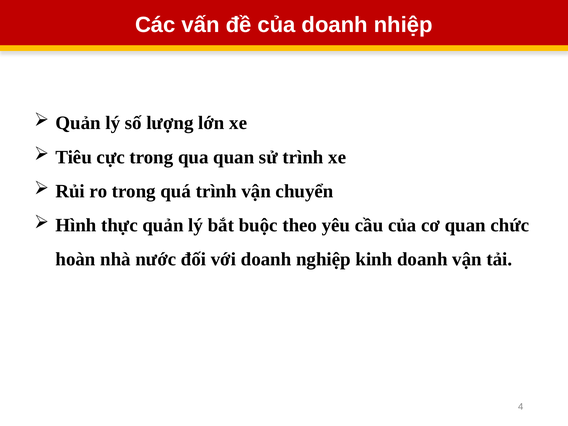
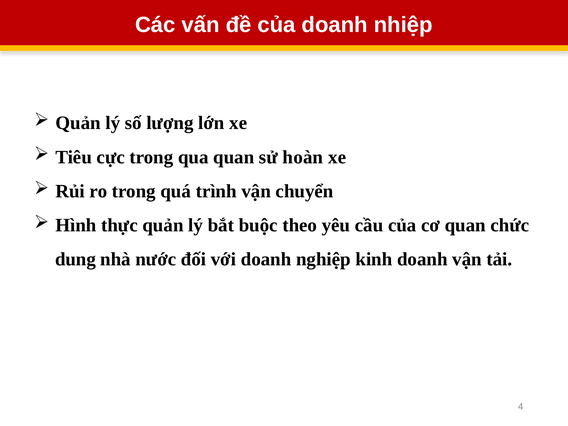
sử trình: trình -> hoàn
hoàn: hoàn -> dung
